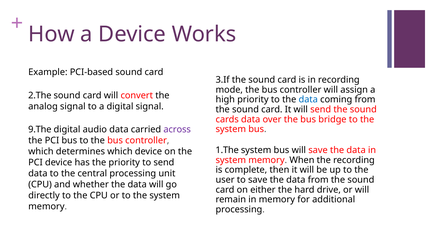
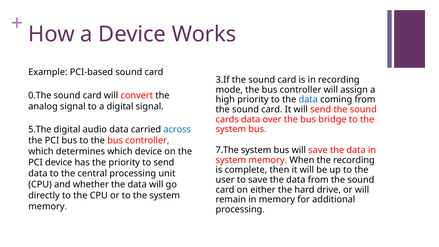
2.The: 2.The -> 0.The
9.The: 9.The -> 5.The
across colour: purple -> blue
1.The: 1.The -> 7.The
